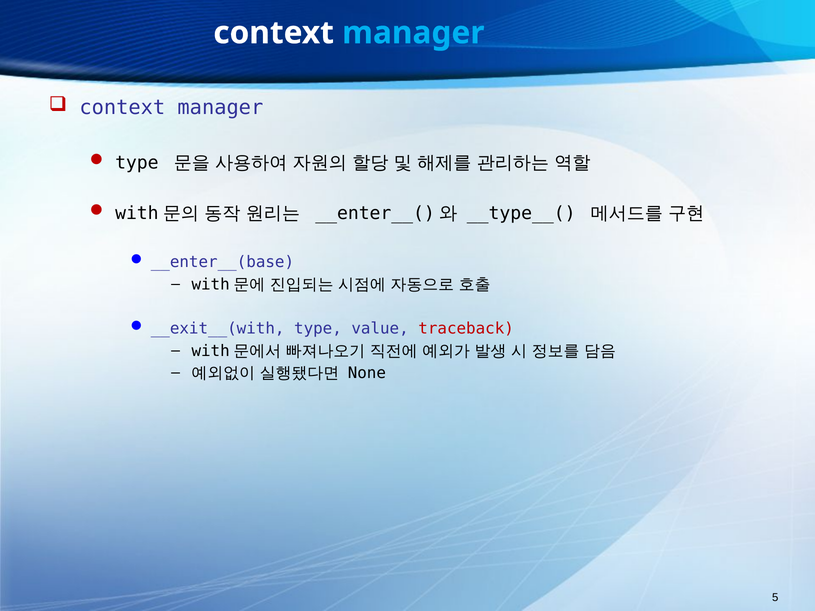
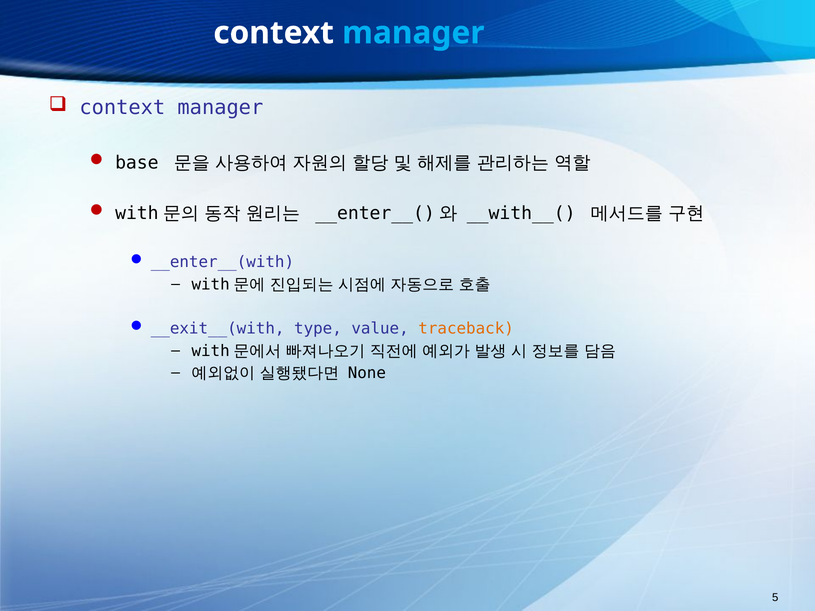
type at (137, 163): type -> base
__type__(: __type__( -> __with__(
__enter__(base: __enter__(base -> __enter__(with
traceback colour: red -> orange
